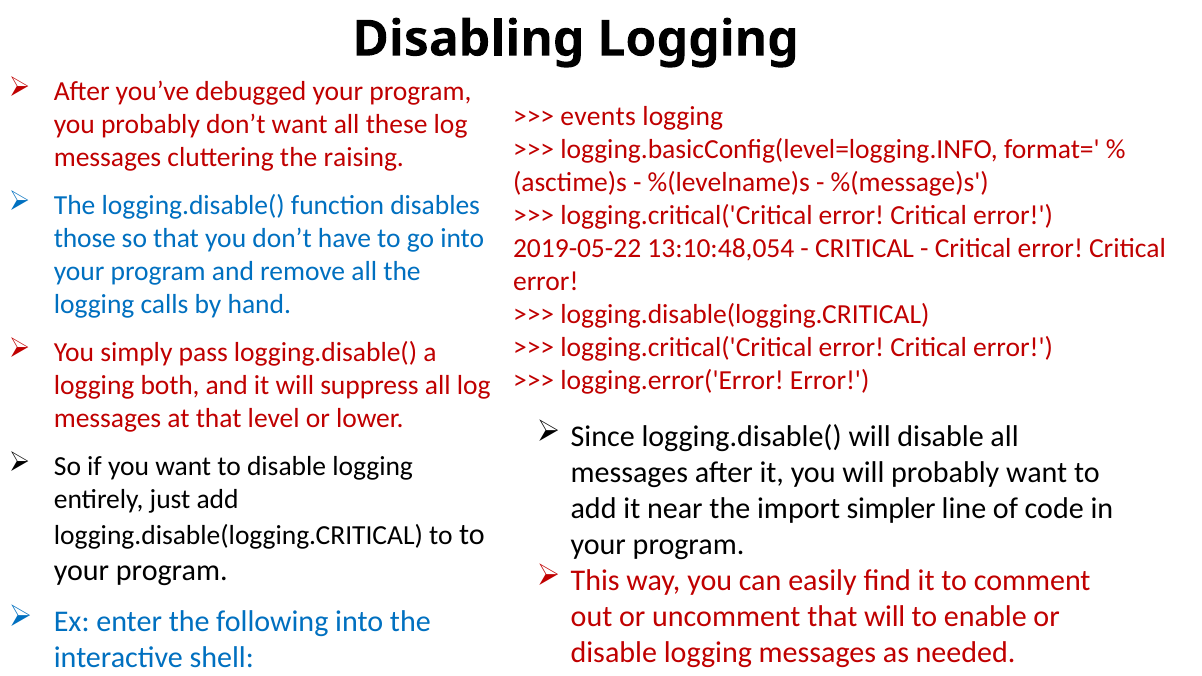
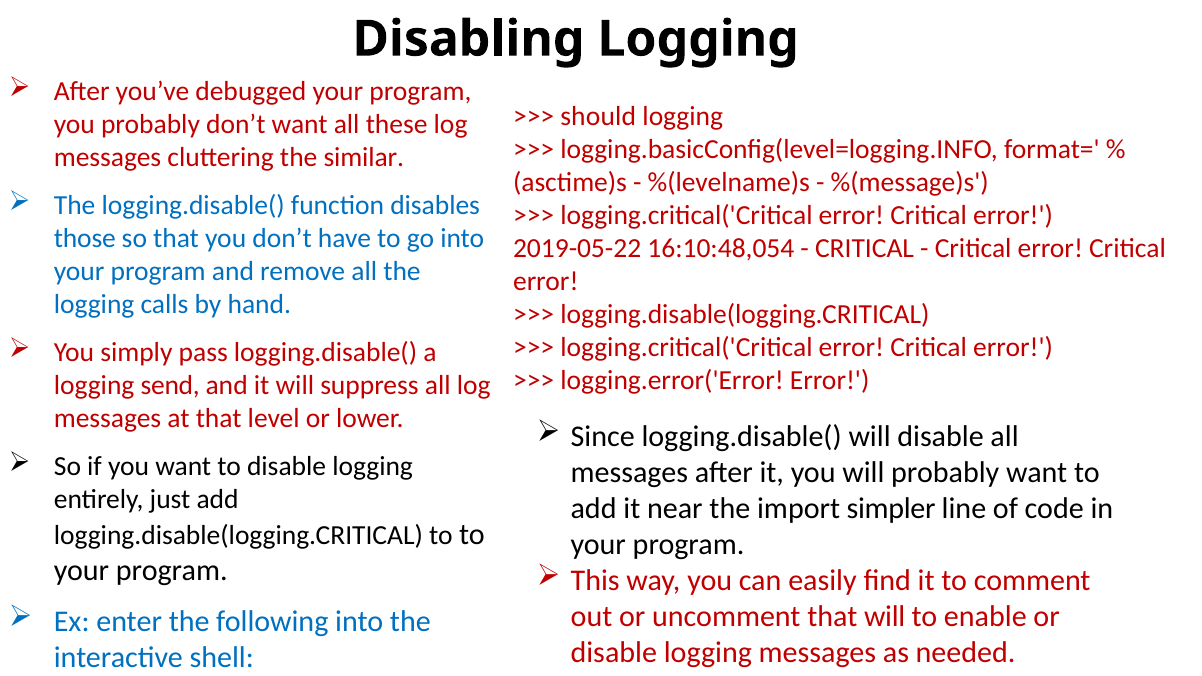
events: events -> should
raising: raising -> similar
13:10:48,054: 13:10:48,054 -> 16:10:48,054
both: both -> send
